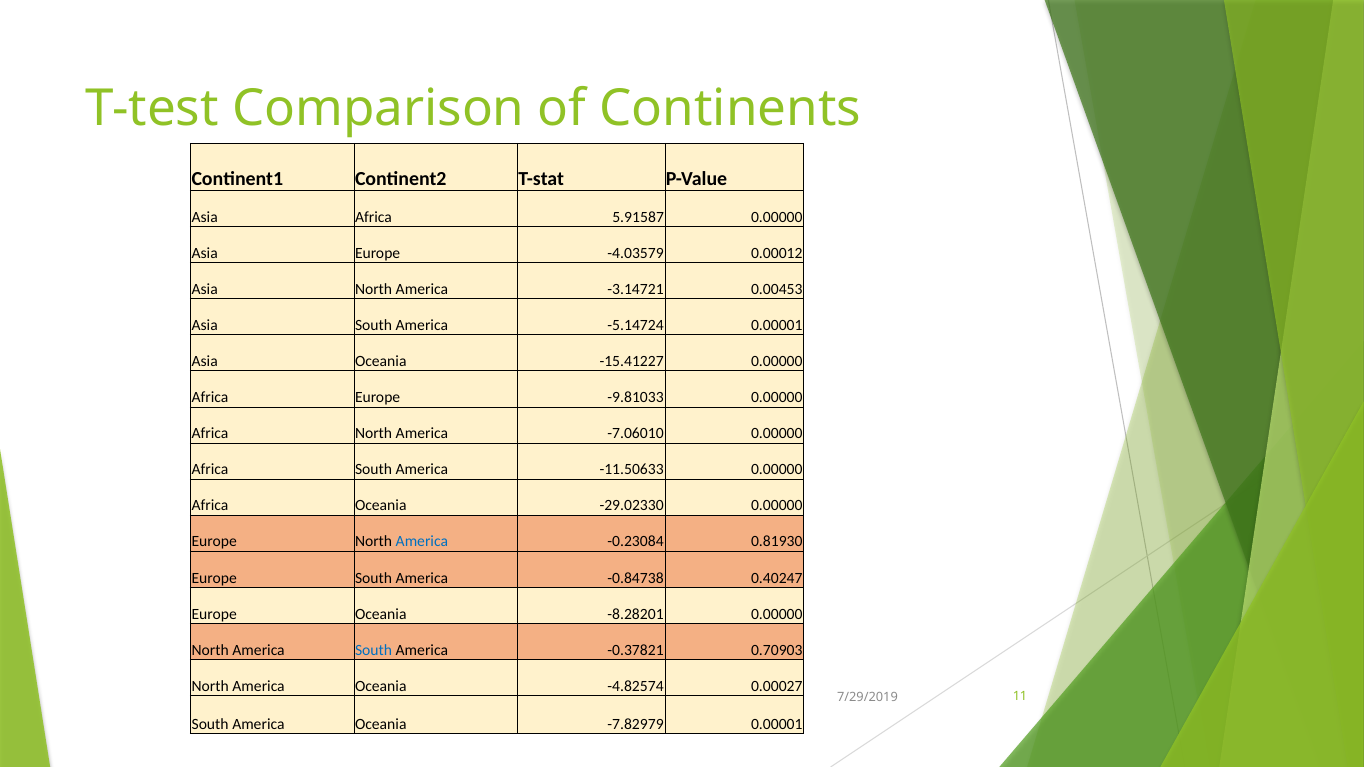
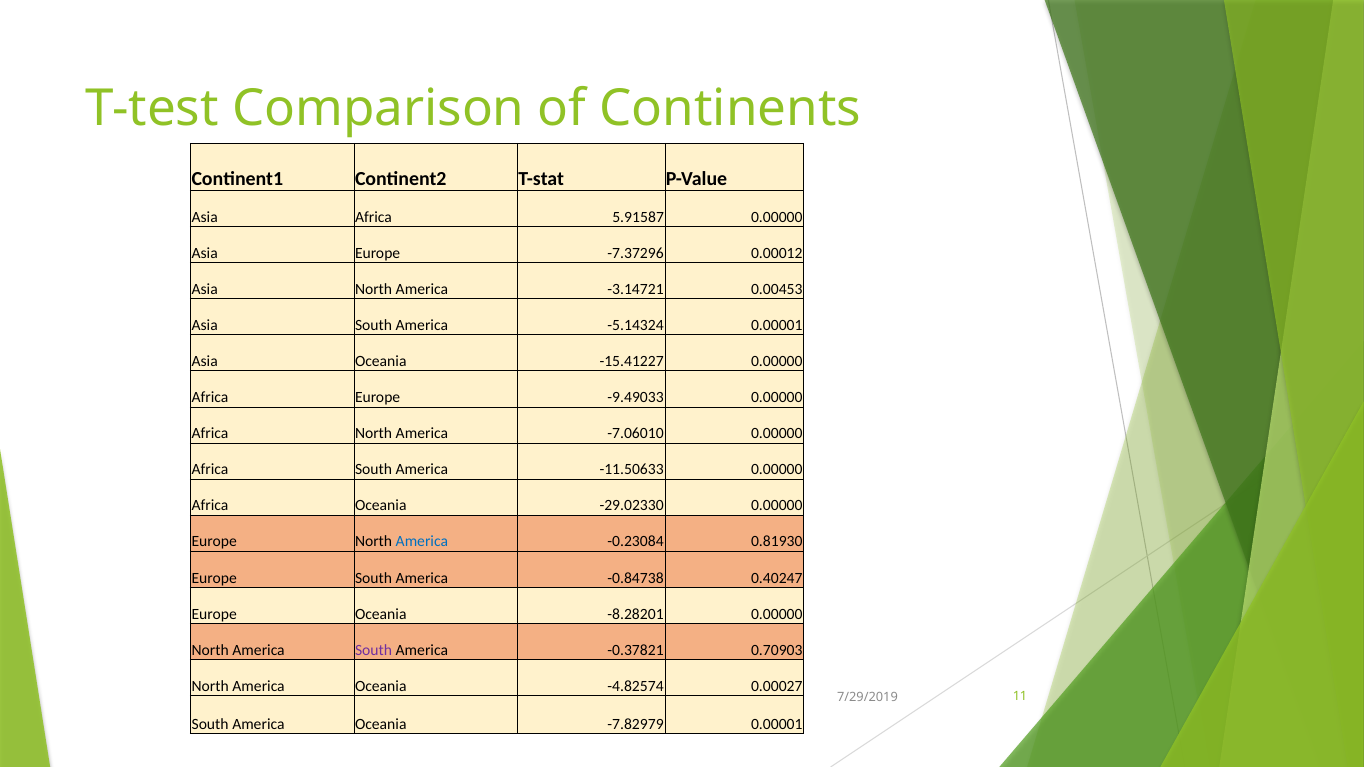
-4.03579: -4.03579 -> -7.37296
-5.14724: -5.14724 -> -5.14324
-9.81033: -9.81033 -> -9.49033
South at (374, 650) colour: blue -> purple
